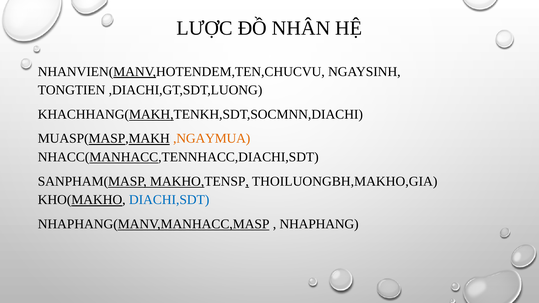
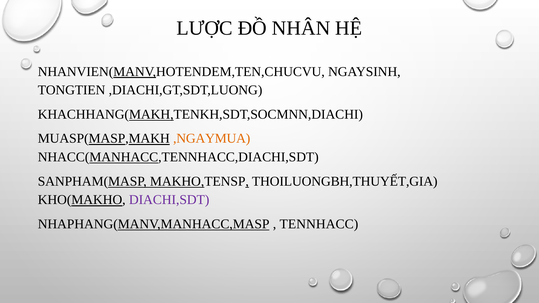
THOILUONGBH,MAKHO,GIA: THOILUONGBH,MAKHO,GIA -> THOILUONGBH,THUYẾT,GIA
DIACHI,SDT colour: blue -> purple
NHAPHANG: NHAPHANG -> TENNHACC
